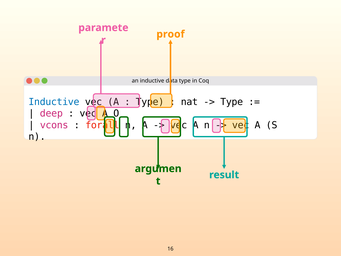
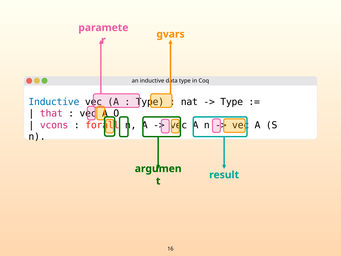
proof: proof -> gvars
deep: deep -> that
